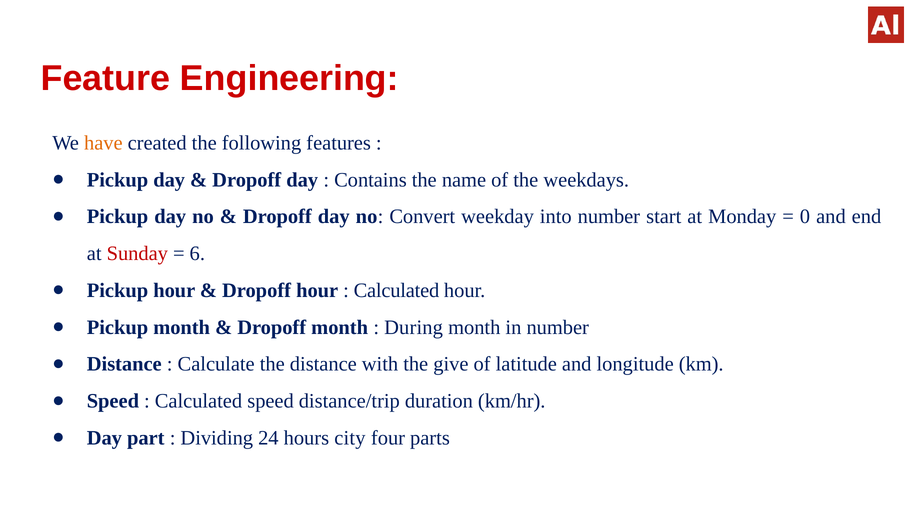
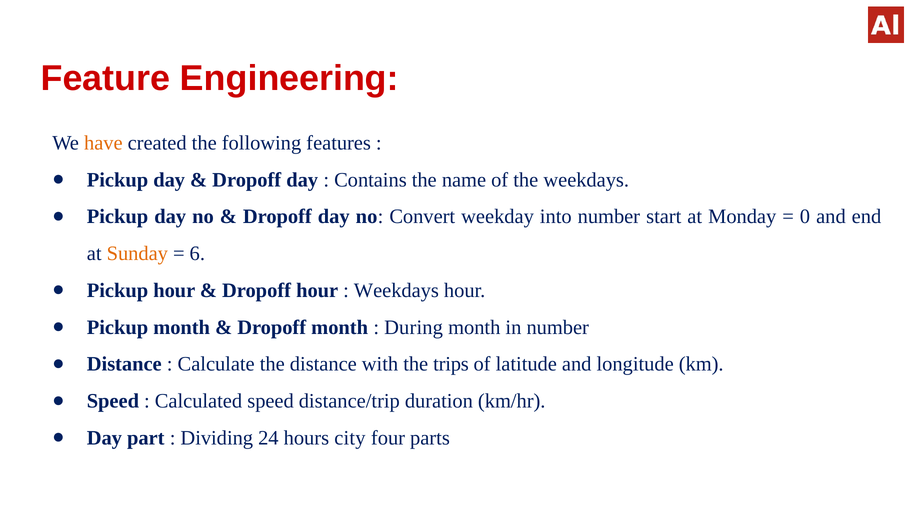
Sunday colour: red -> orange
Calculated at (396, 290): Calculated -> Weekdays
give: give -> trips
